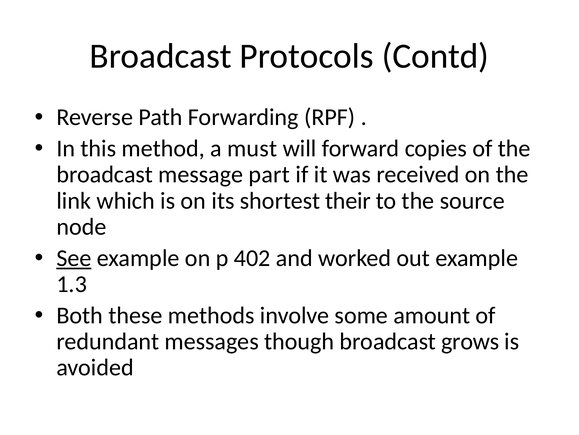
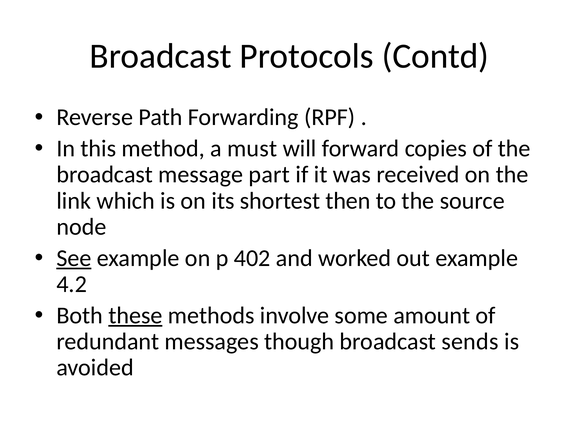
their: their -> then
1.3: 1.3 -> 4.2
these underline: none -> present
grows: grows -> sends
